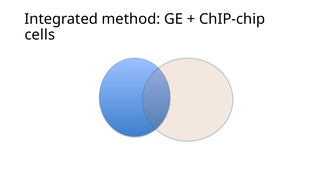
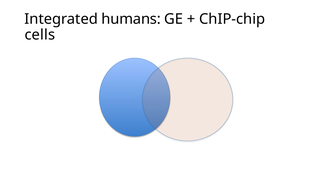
method: method -> humans
